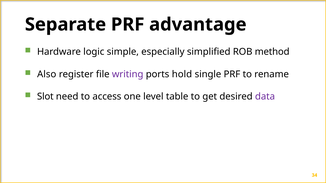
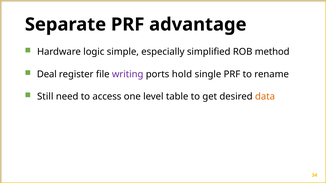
Also: Also -> Deal
Slot: Slot -> Still
data colour: purple -> orange
